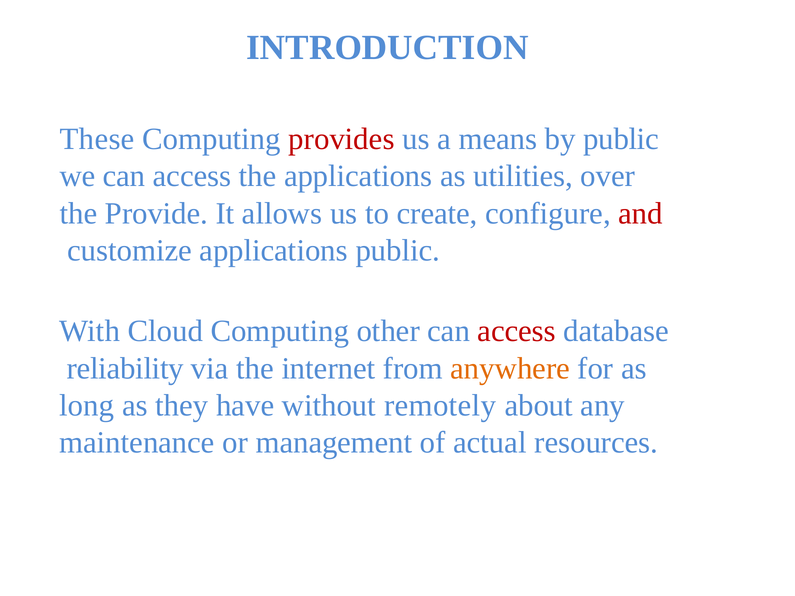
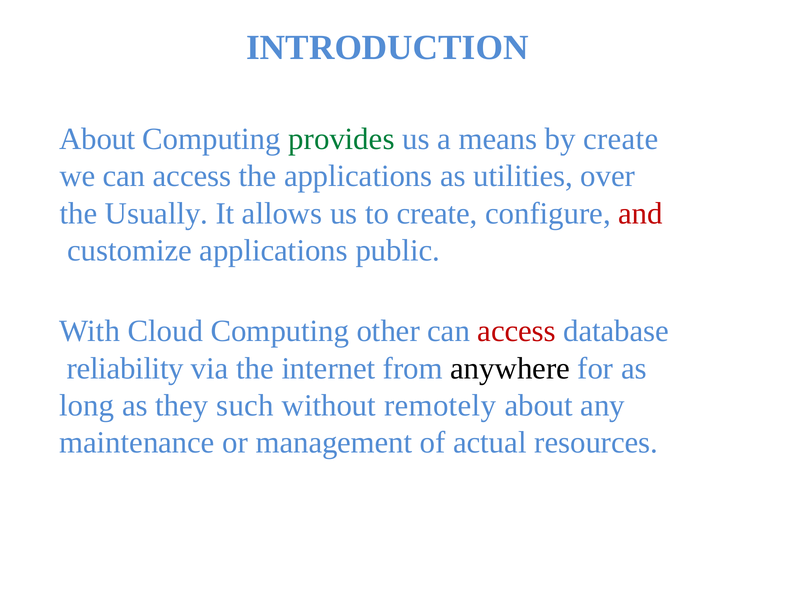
These at (97, 139): These -> About
provides colour: red -> green
by public: public -> create
Provide: Provide -> Usually
anywhere colour: orange -> black
have: have -> such
